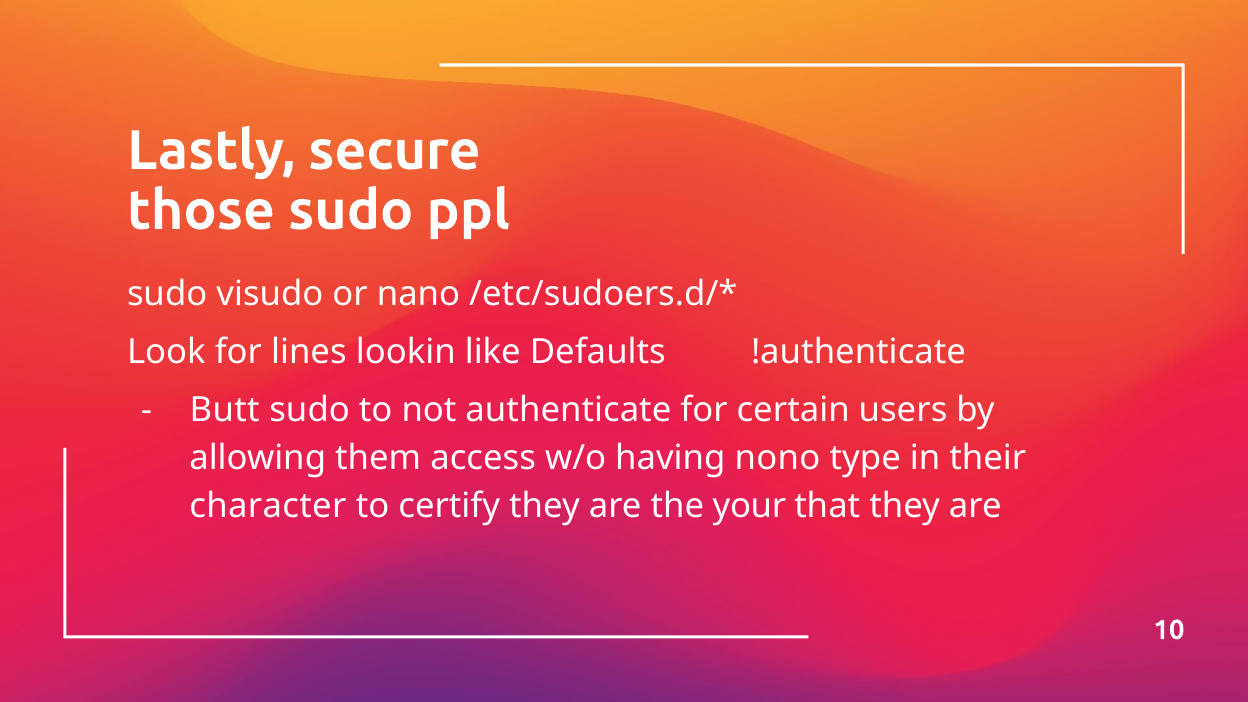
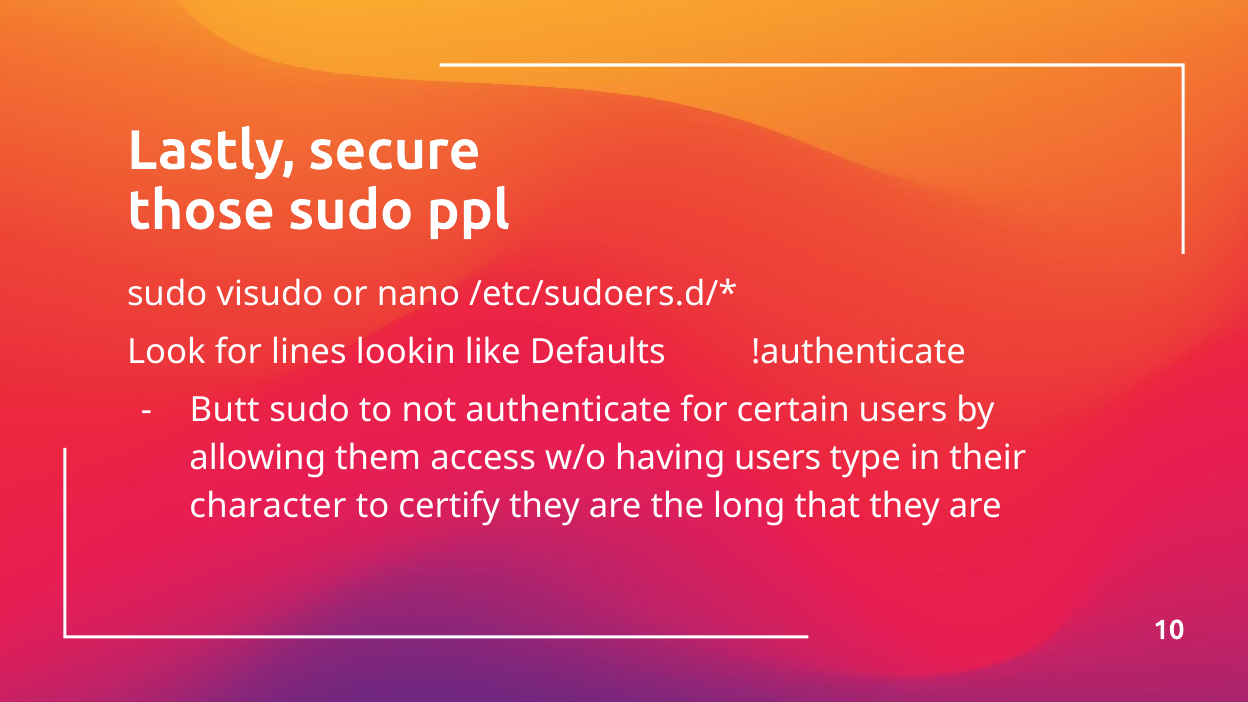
having nono: nono -> users
your: your -> long
